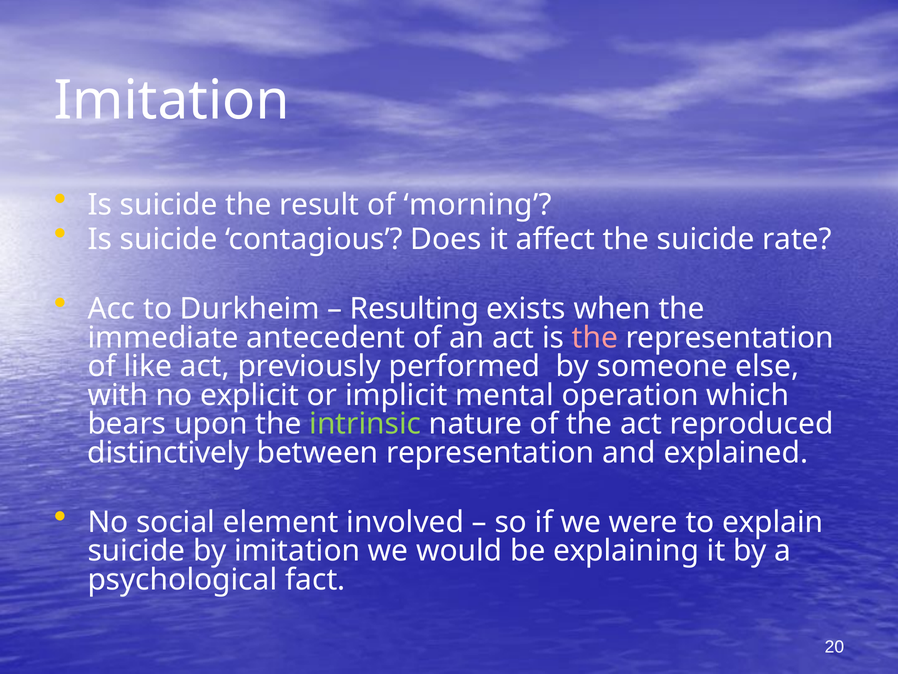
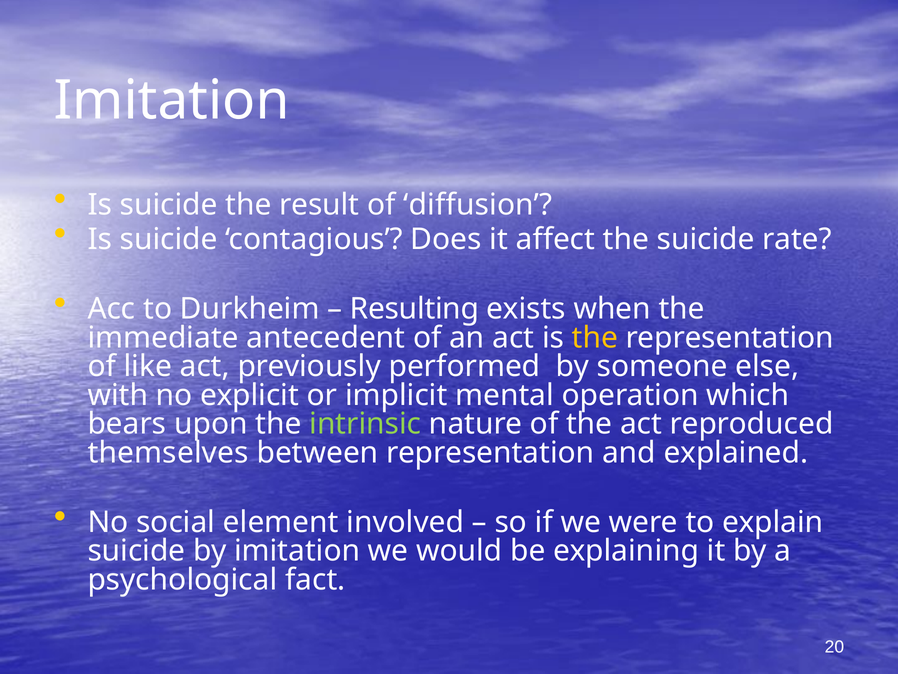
morning: morning -> diffusion
the at (595, 338) colour: pink -> yellow
distinctively: distinctively -> themselves
